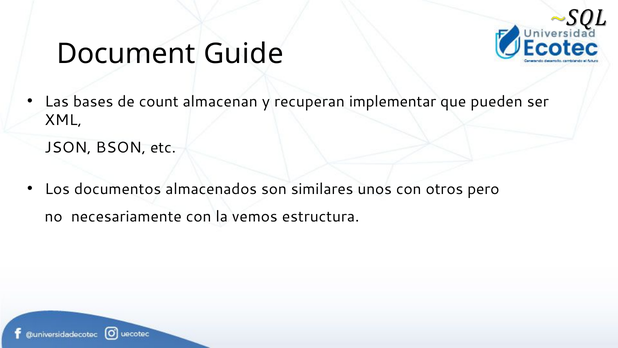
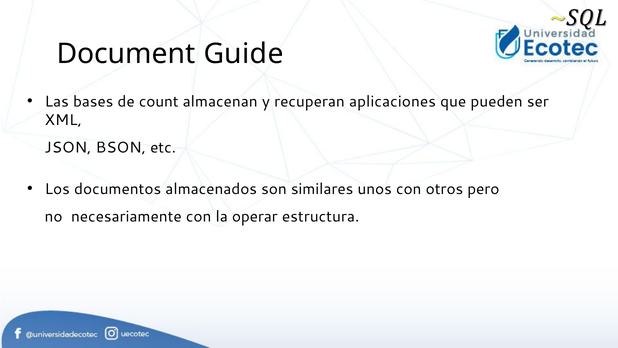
implementar: implementar -> aplicaciones
vemos: vemos -> operar
